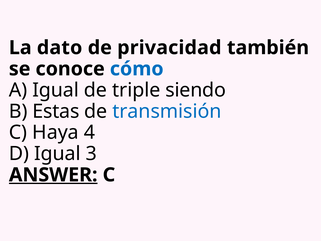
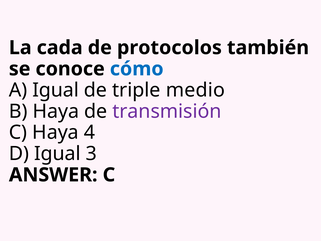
dato: dato -> cada
privacidad: privacidad -> protocolos
siendo: siendo -> medio
B Estas: Estas -> Haya
transmisión colour: blue -> purple
ANSWER underline: present -> none
